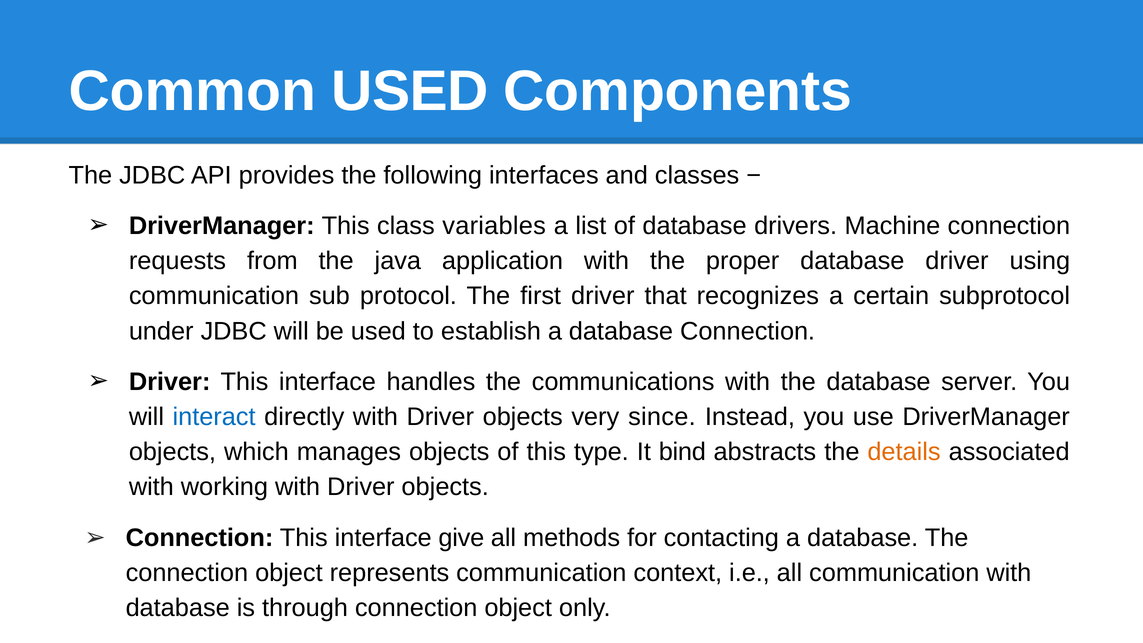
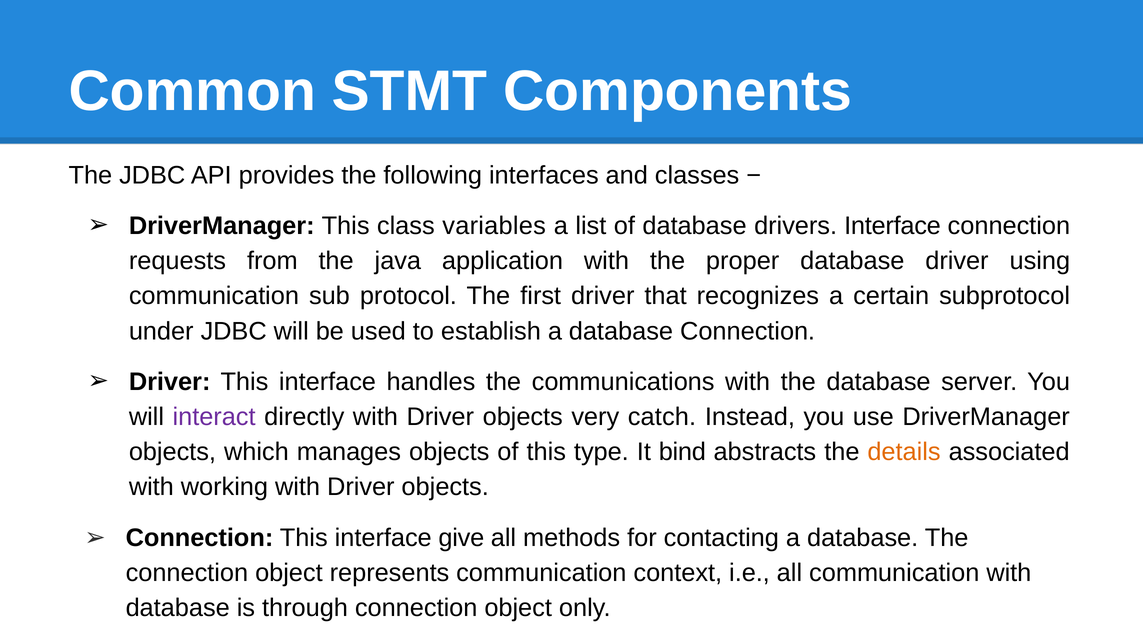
Common USED: USED -> STMT
drivers Machine: Machine -> Interface
interact colour: blue -> purple
since: since -> catch
